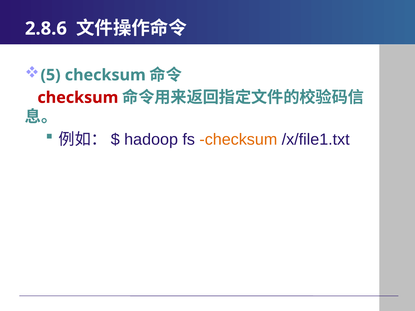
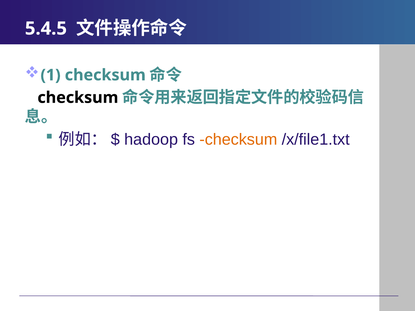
2.8.6: 2.8.6 -> 5.4.5
5: 5 -> 1
checksum at (78, 98) colour: red -> black
